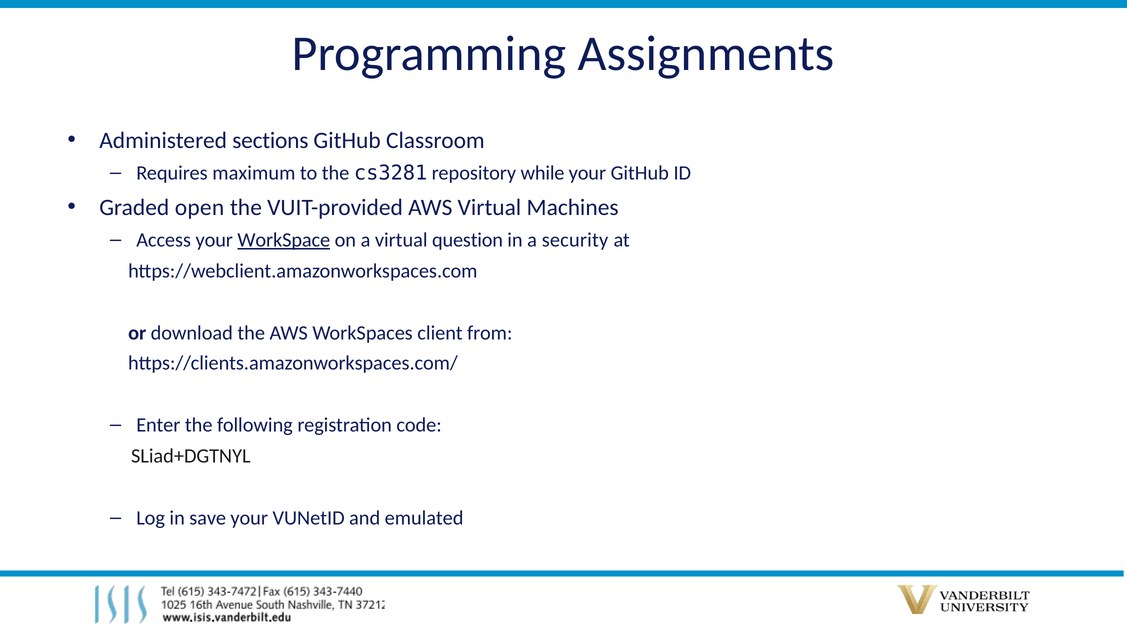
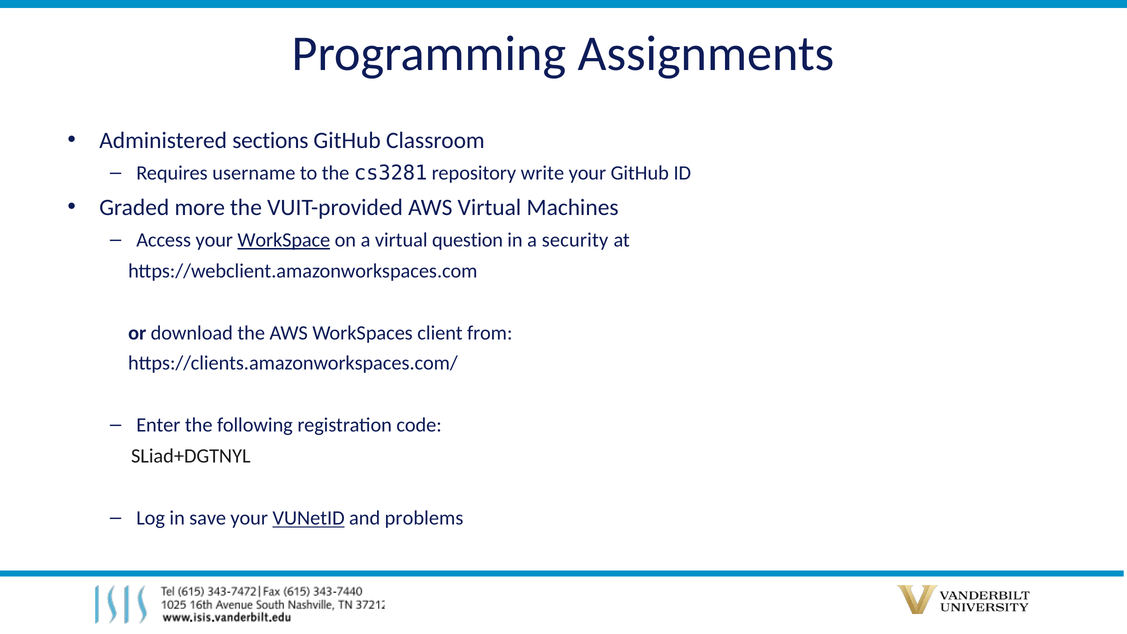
maximum: maximum -> username
while: while -> write
open: open -> more
VUNetID underline: none -> present
emulated: emulated -> problems
